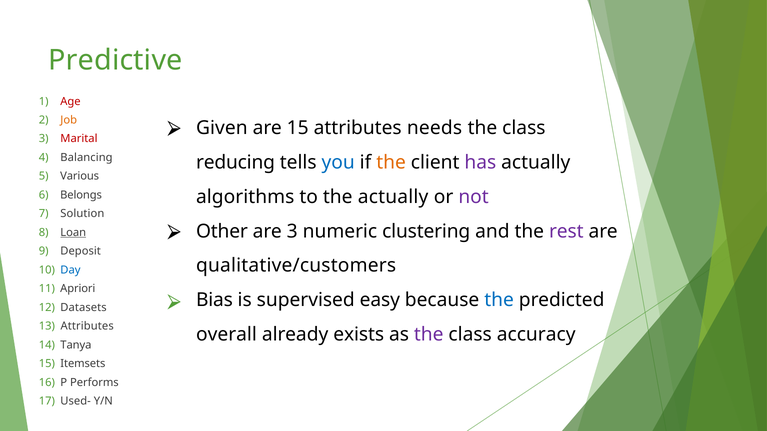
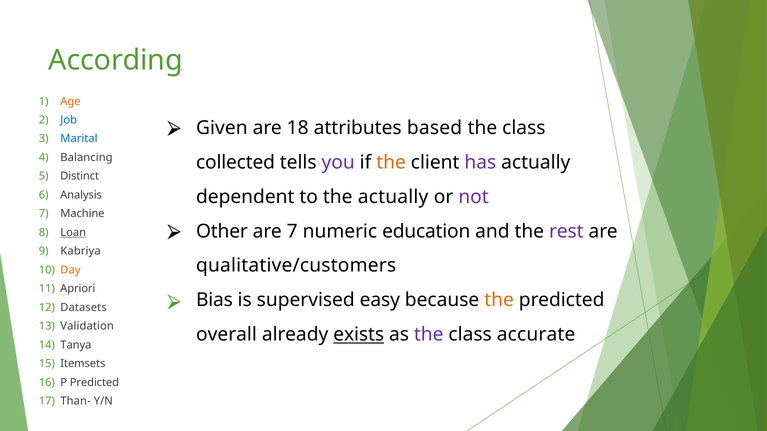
Predictive: Predictive -> According
Age colour: red -> orange
Job colour: orange -> blue
are 15: 15 -> 18
needs: needs -> based
Marital colour: red -> blue
reducing: reducing -> collected
you colour: blue -> purple
Various: Various -> Distinct
algorithms: algorithms -> dependent
Belongs: Belongs -> Analysis
Solution: Solution -> Machine
are 3: 3 -> 7
clustering: clustering -> education
Deposit: Deposit -> Kabriya
Day colour: blue -> orange
the at (499, 300) colour: blue -> orange
Attributes at (87, 326): Attributes -> Validation
exists underline: none -> present
accuracy: accuracy -> accurate
P Performs: Performs -> Predicted
Used-: Used- -> Than-
